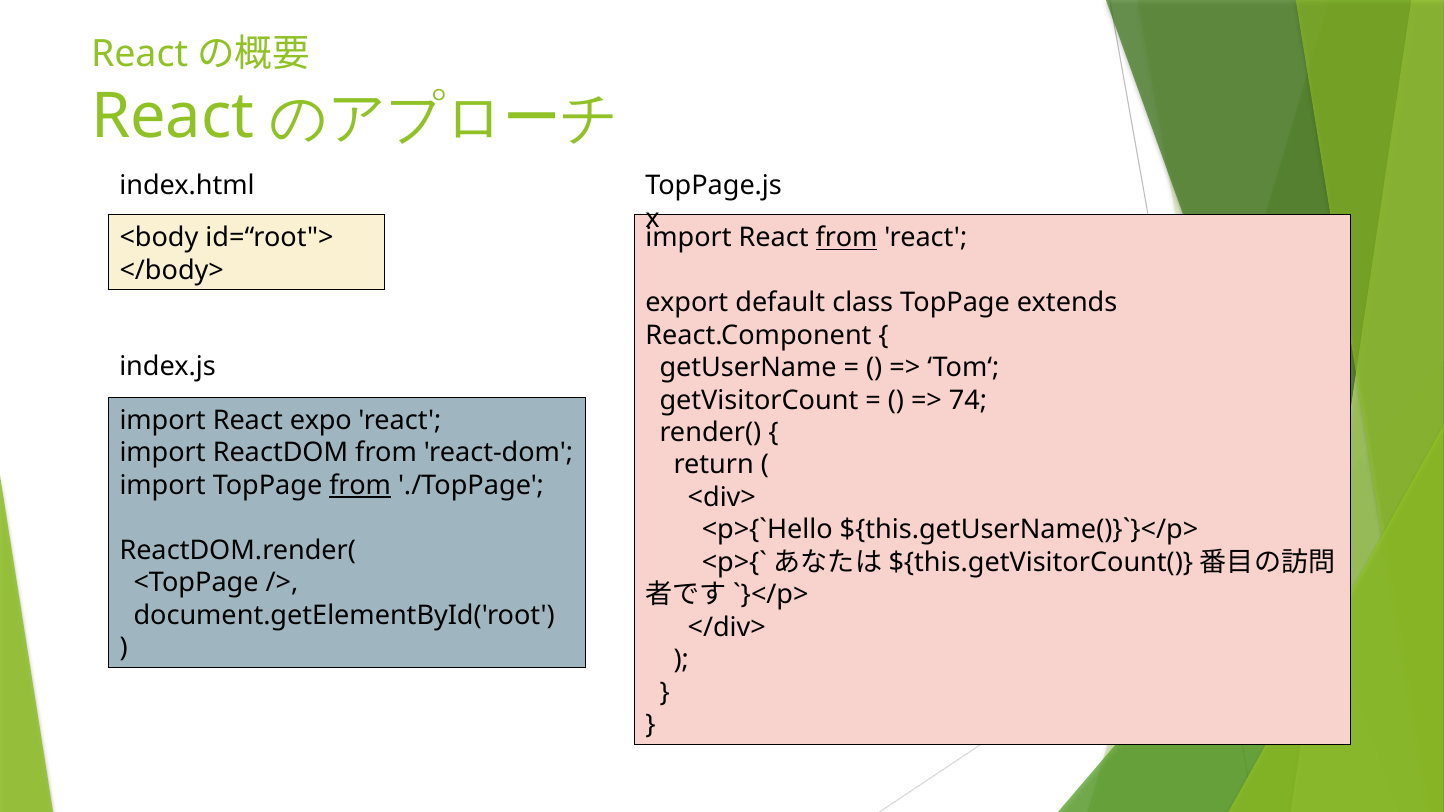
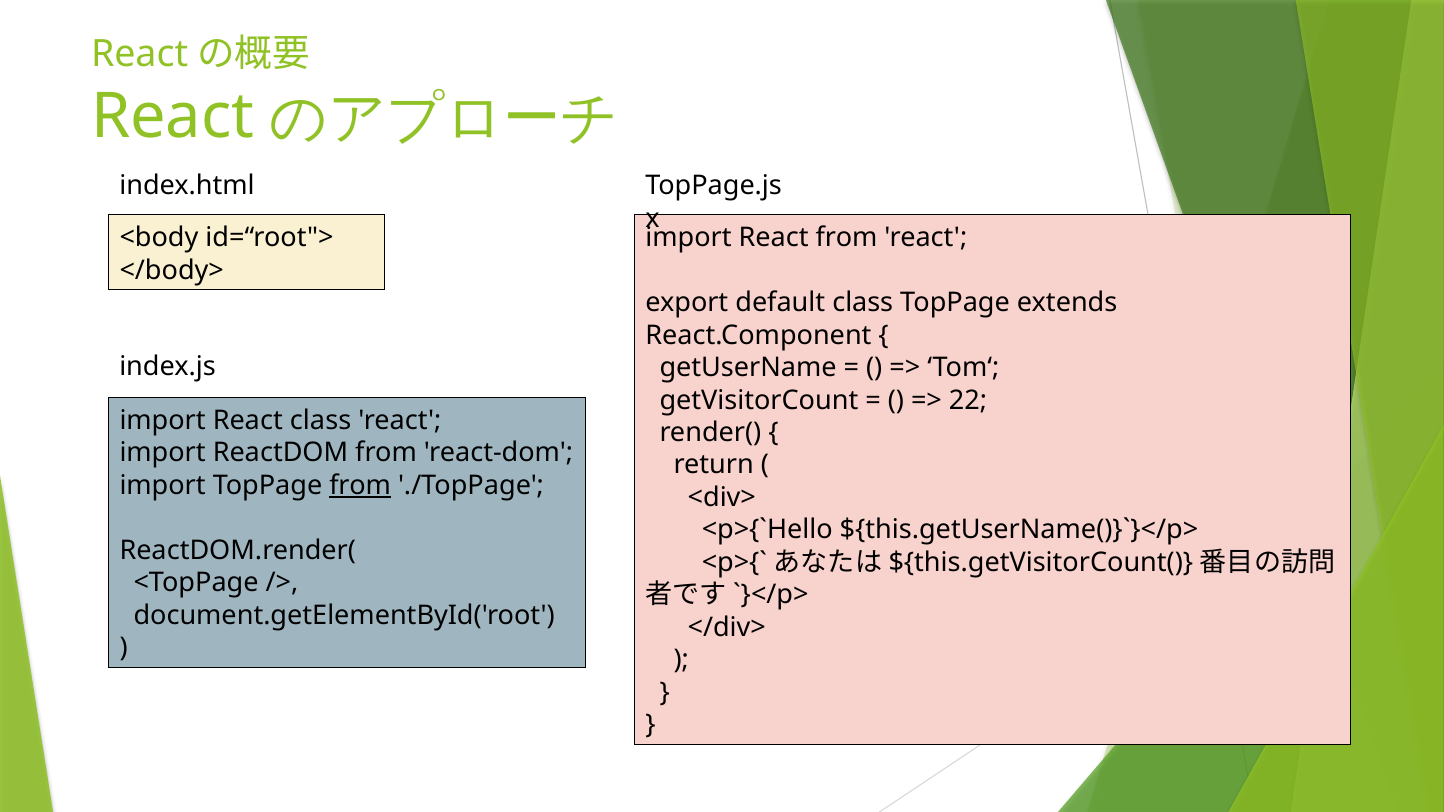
from at (847, 238) underline: present -> none
74: 74 -> 22
React expo: expo -> class
